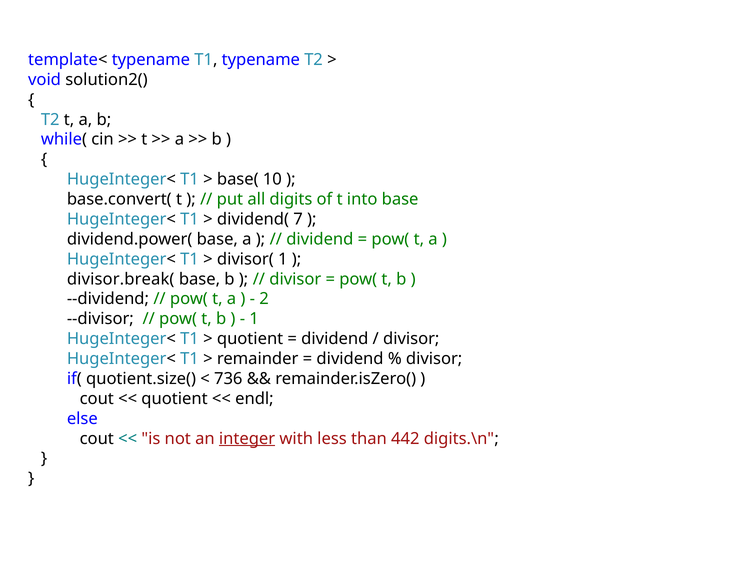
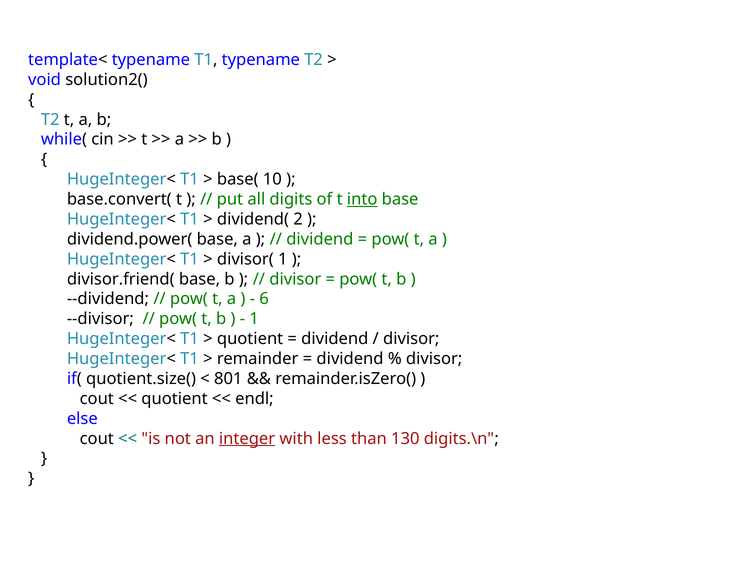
into underline: none -> present
7: 7 -> 2
divisor.break(: divisor.break( -> divisor.friend(
2: 2 -> 6
736: 736 -> 801
442: 442 -> 130
